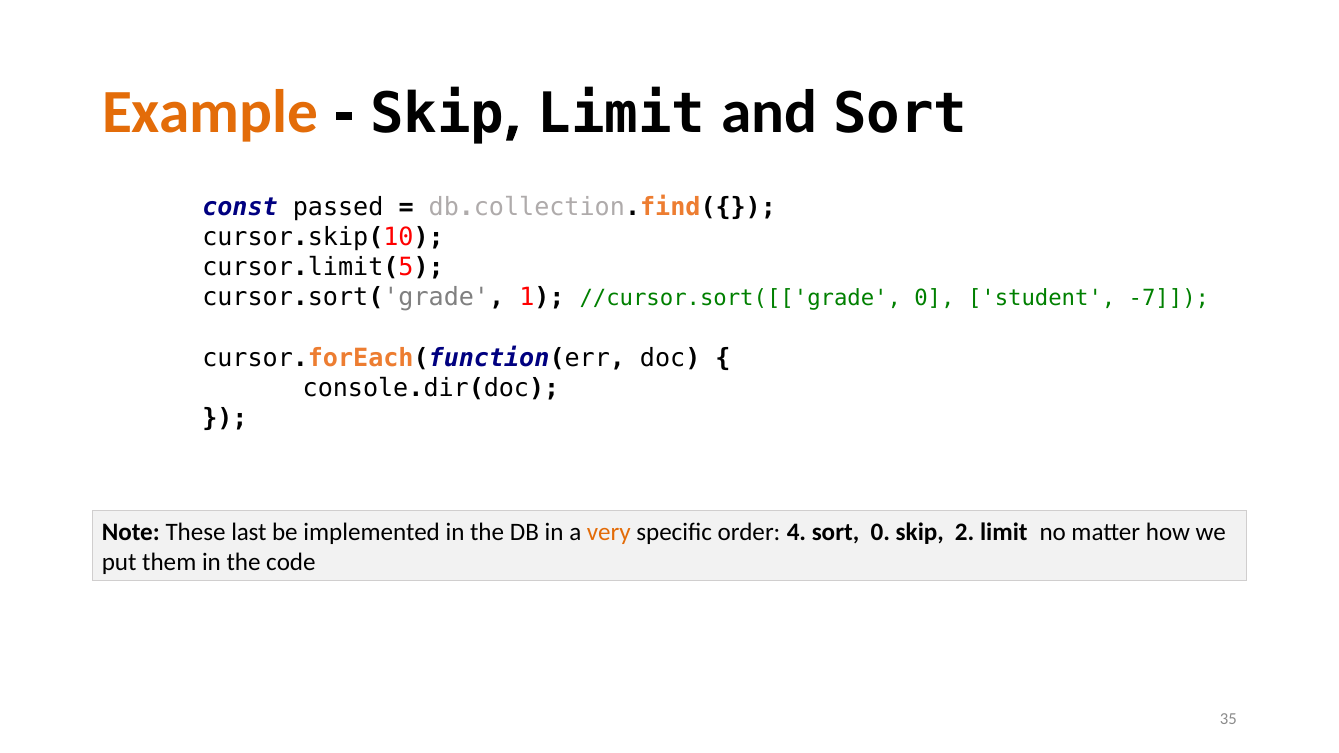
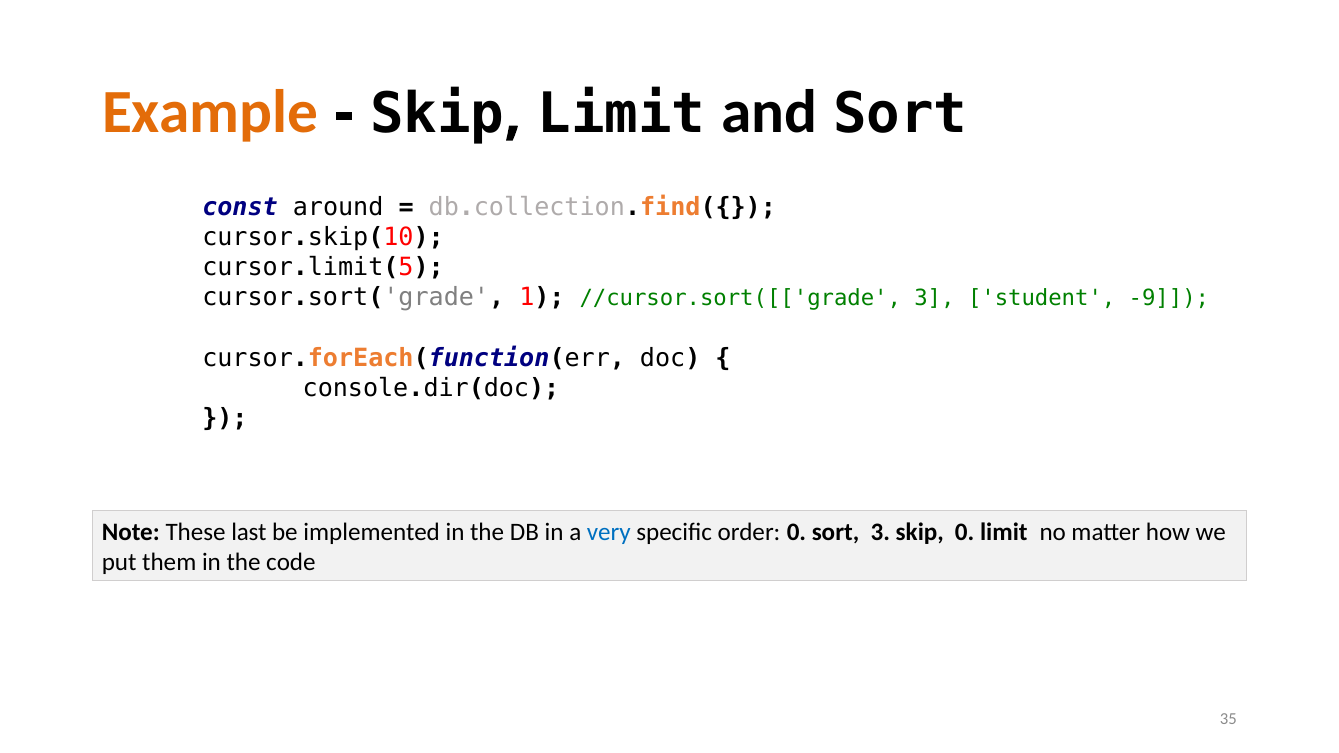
passed: passed -> around
//cursor.sort([['grade 0: 0 -> 3
-7: -7 -> -9
very colour: orange -> blue
order 4: 4 -> 0
sort 0: 0 -> 3
skip 2: 2 -> 0
